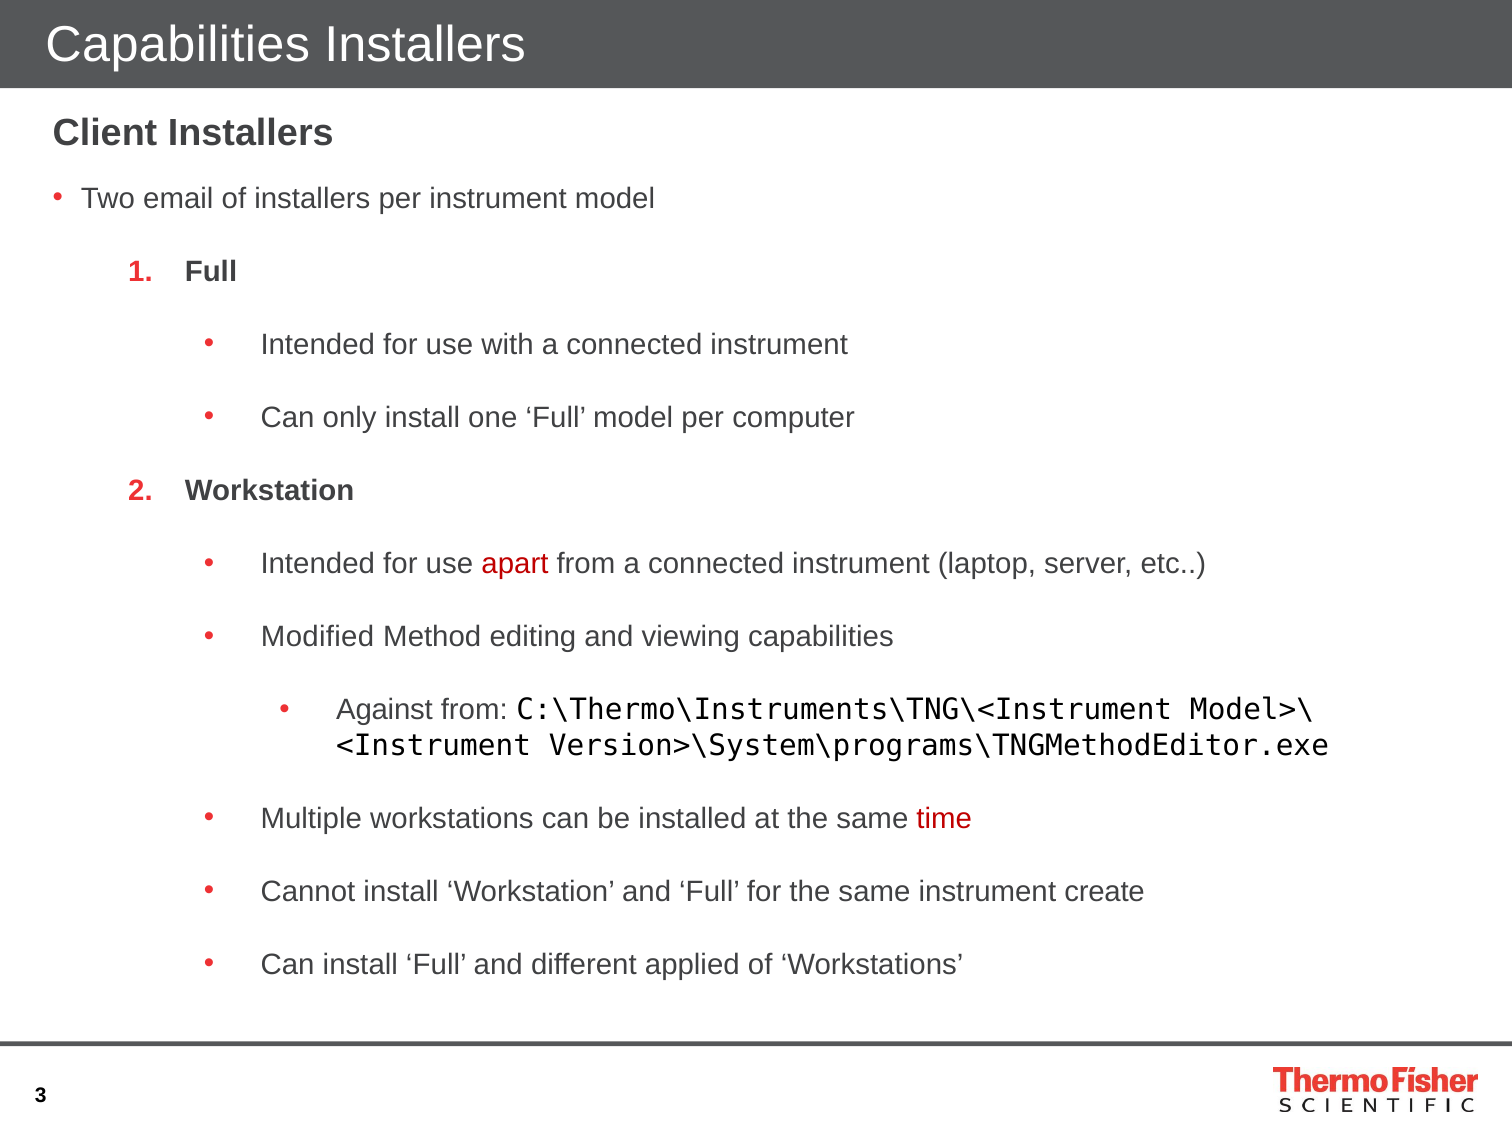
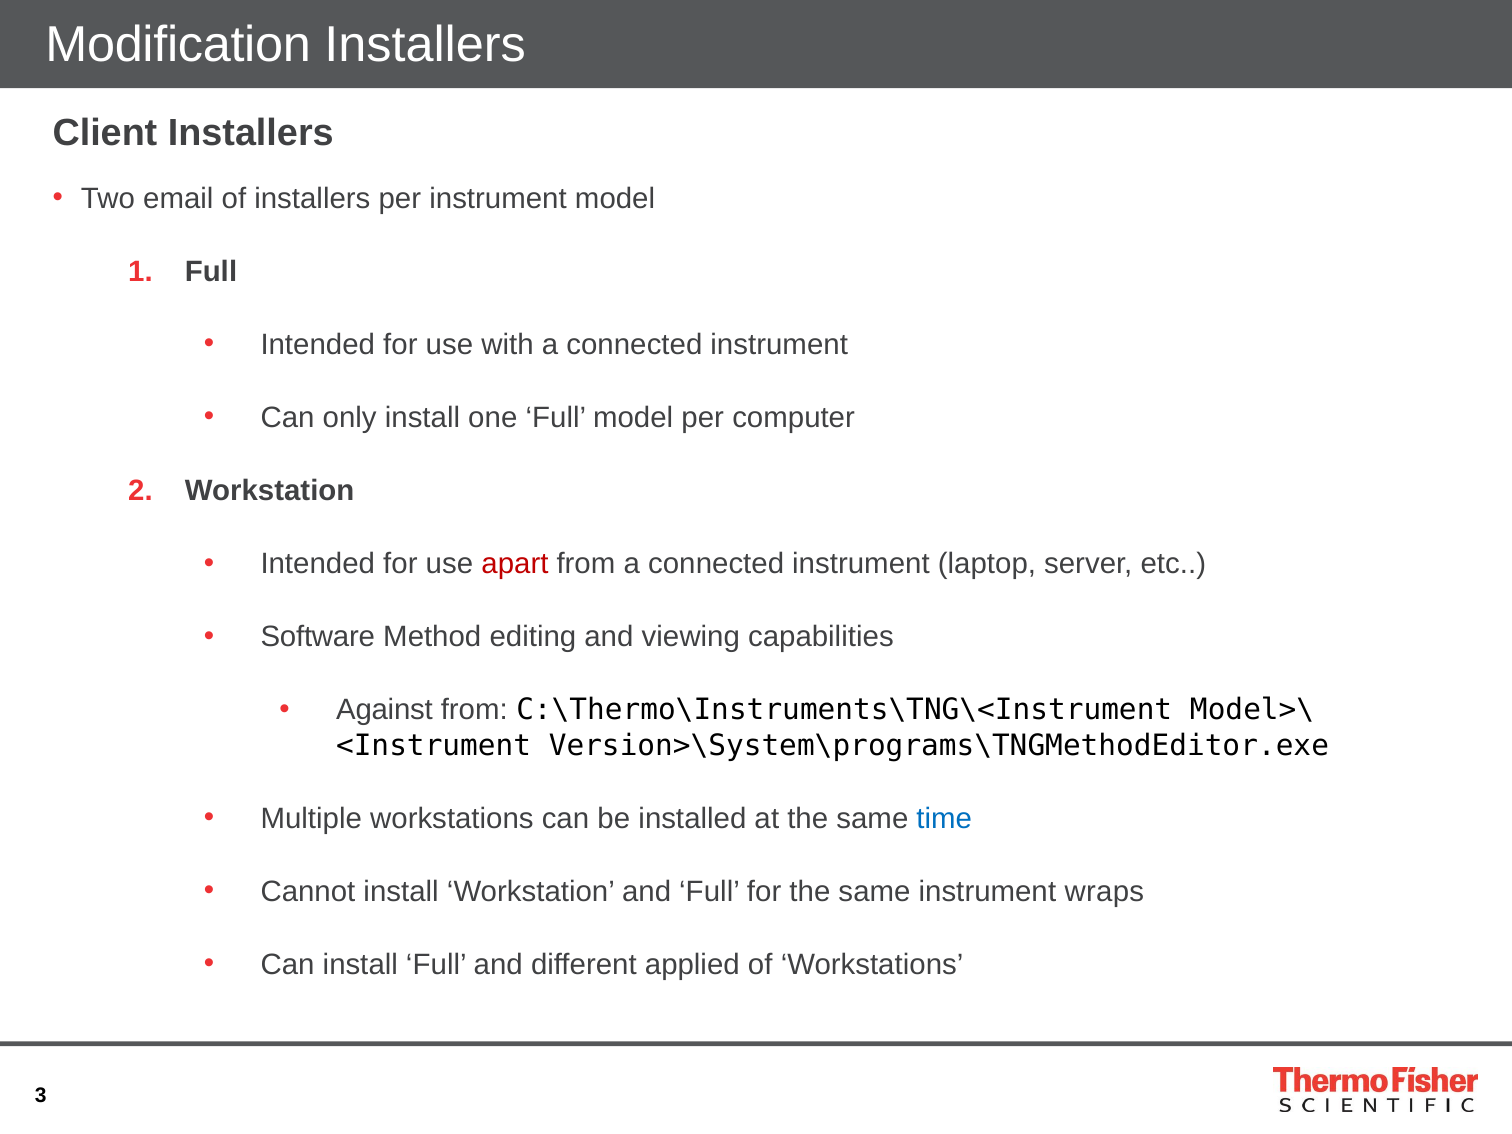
Capabilities at (178, 45): Capabilities -> Modification
Modified: Modified -> Software
time colour: red -> blue
create: create -> wraps
